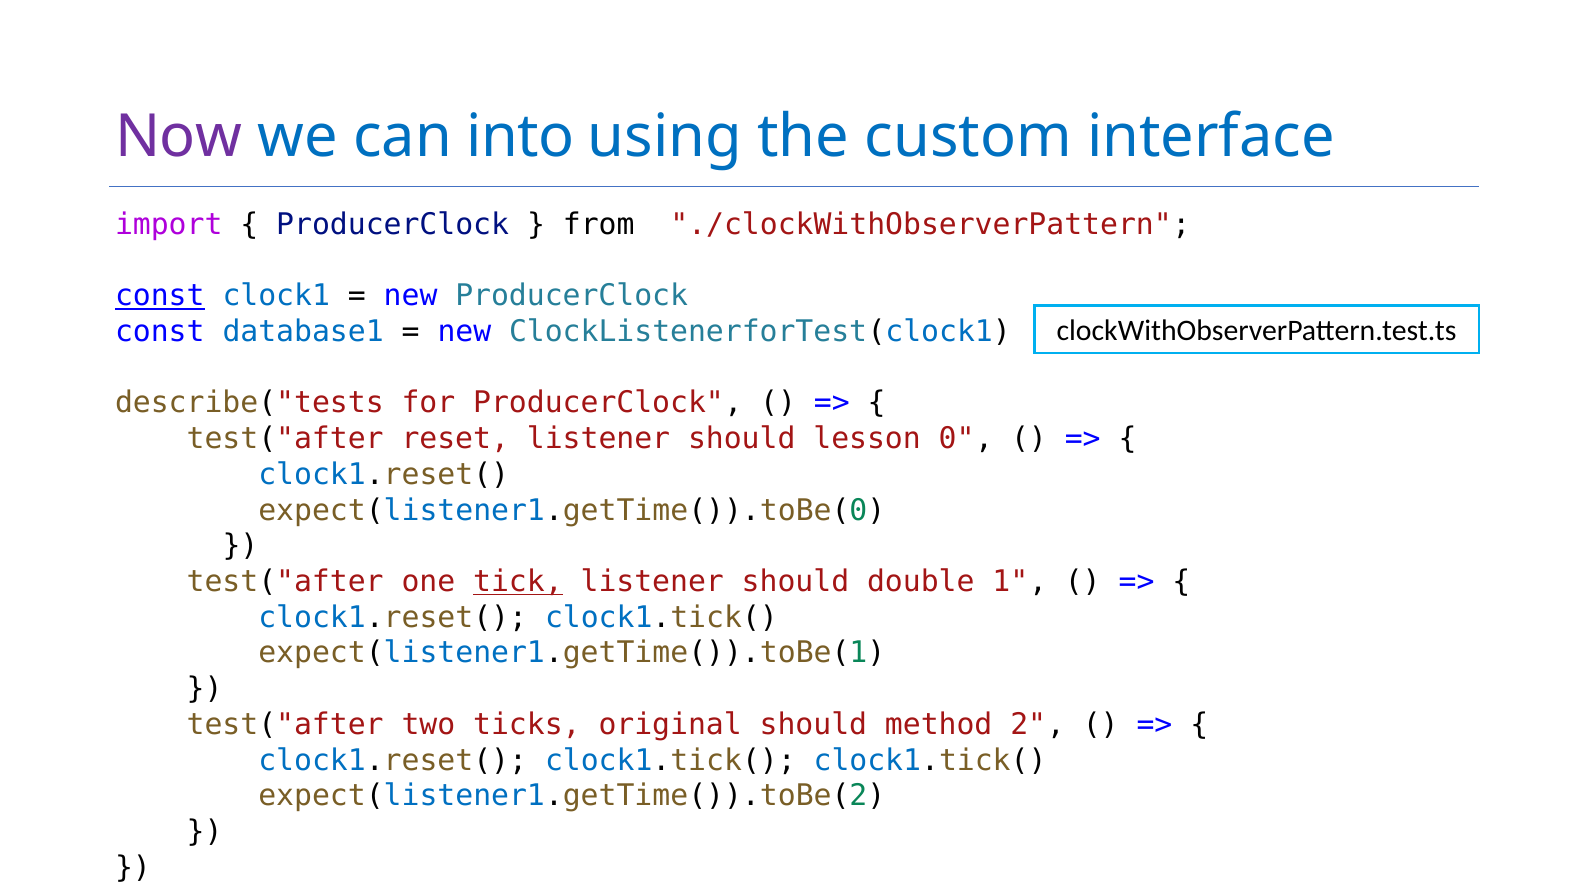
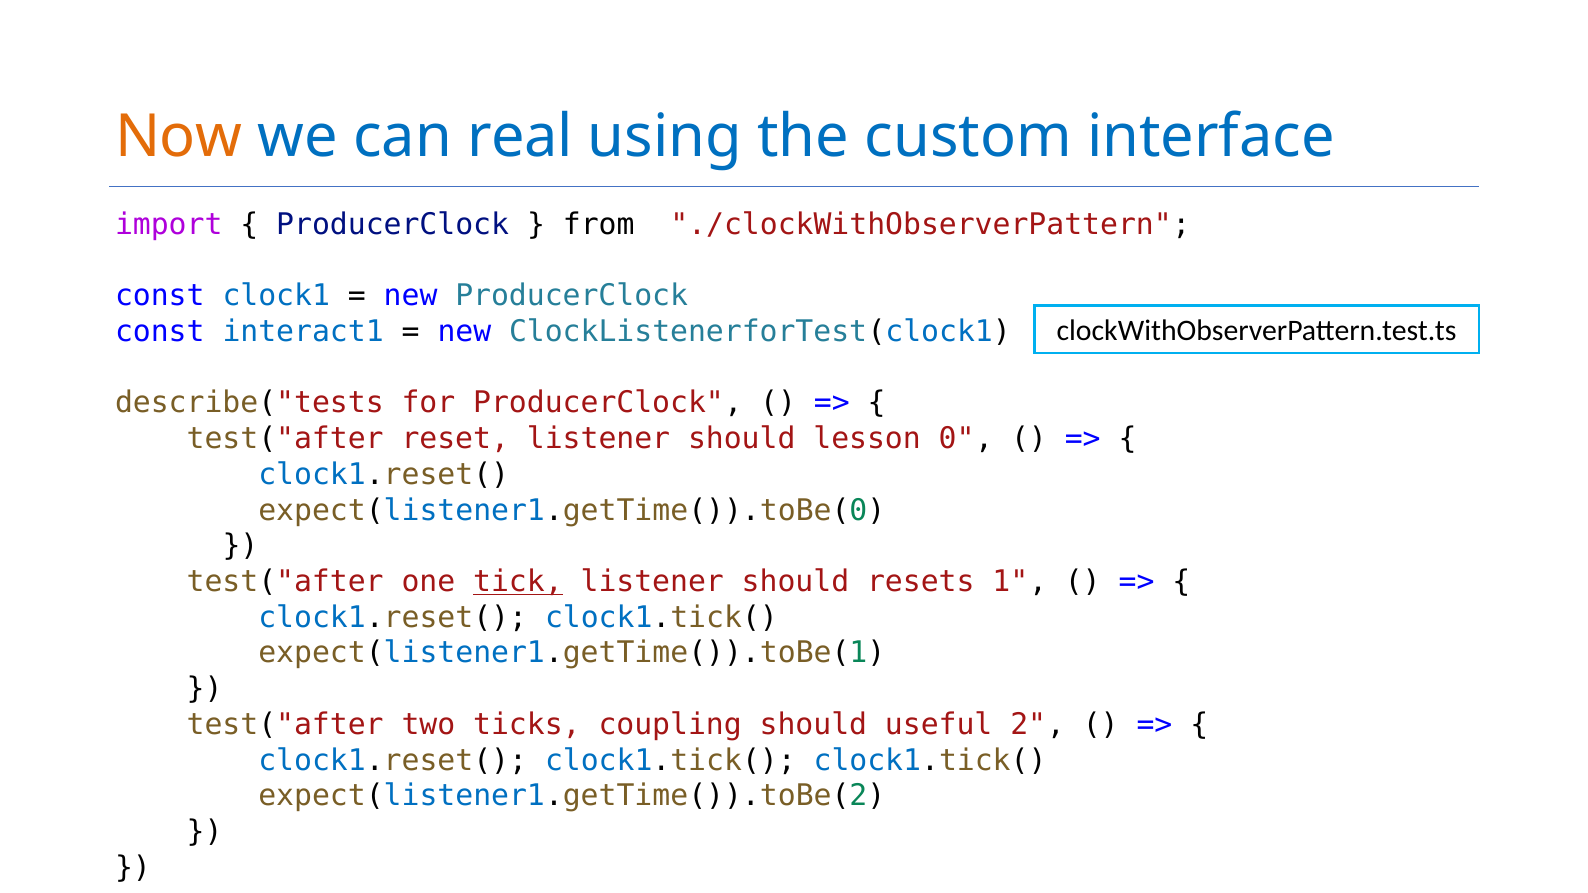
Now colour: purple -> orange
into: into -> real
const at (160, 296) underline: present -> none
database1: database1 -> interact1
double: double -> resets
original: original -> coupling
method: method -> useful
